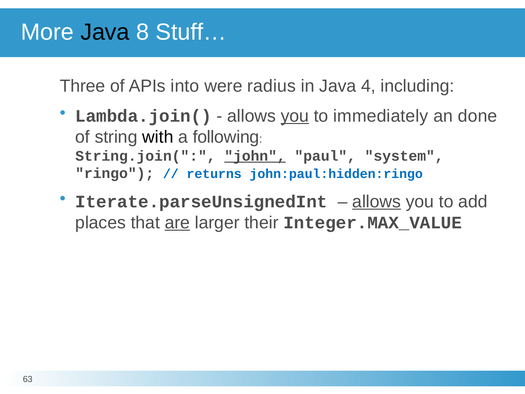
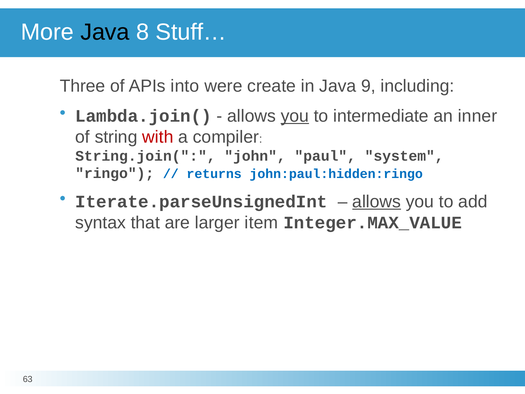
radius: radius -> create
4: 4 -> 9
immediately: immediately -> intermediate
done: done -> inner
with colour: black -> red
following: following -> compiler
john underline: present -> none
places: places -> syntax
are underline: present -> none
their: their -> item
